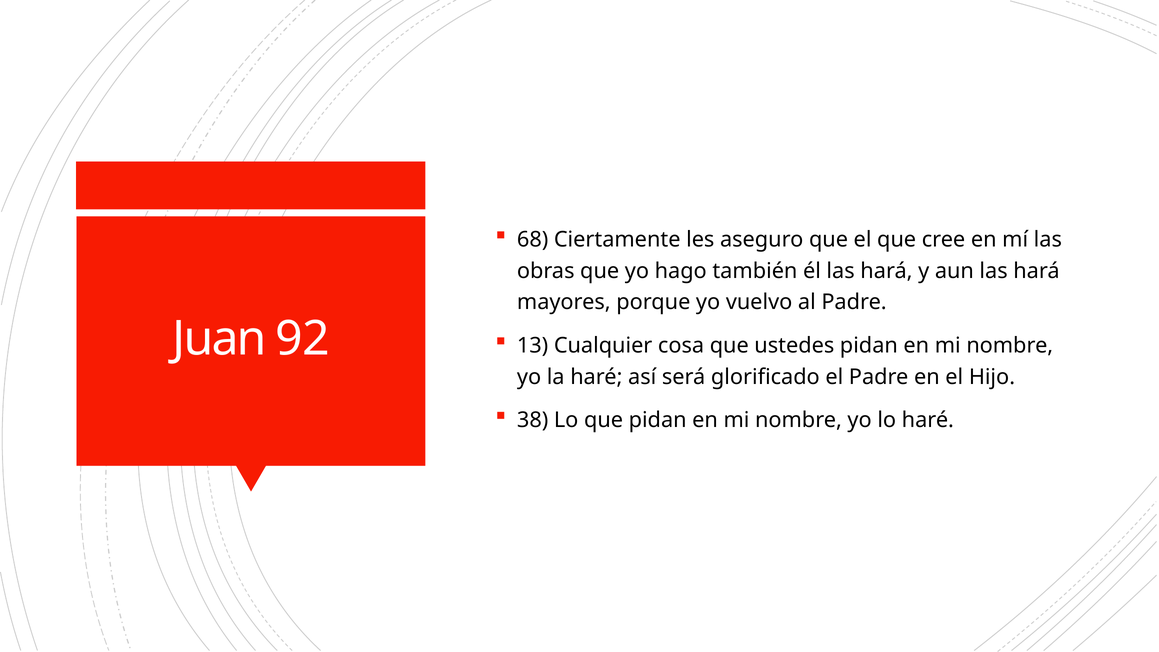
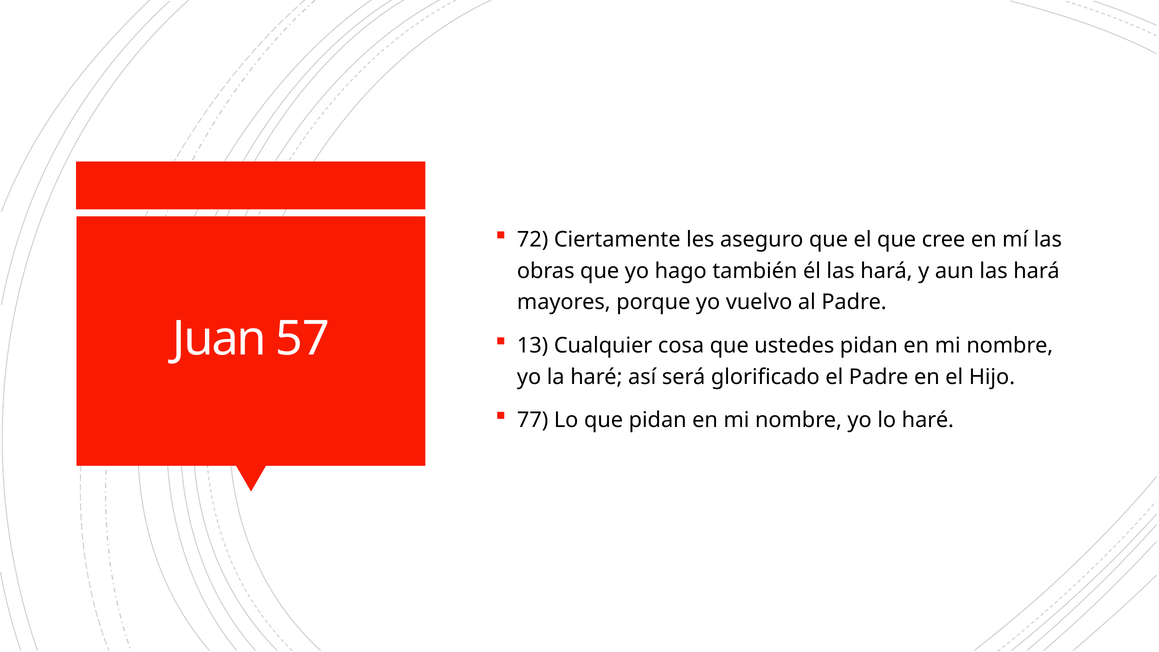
68: 68 -> 72
92: 92 -> 57
38: 38 -> 77
